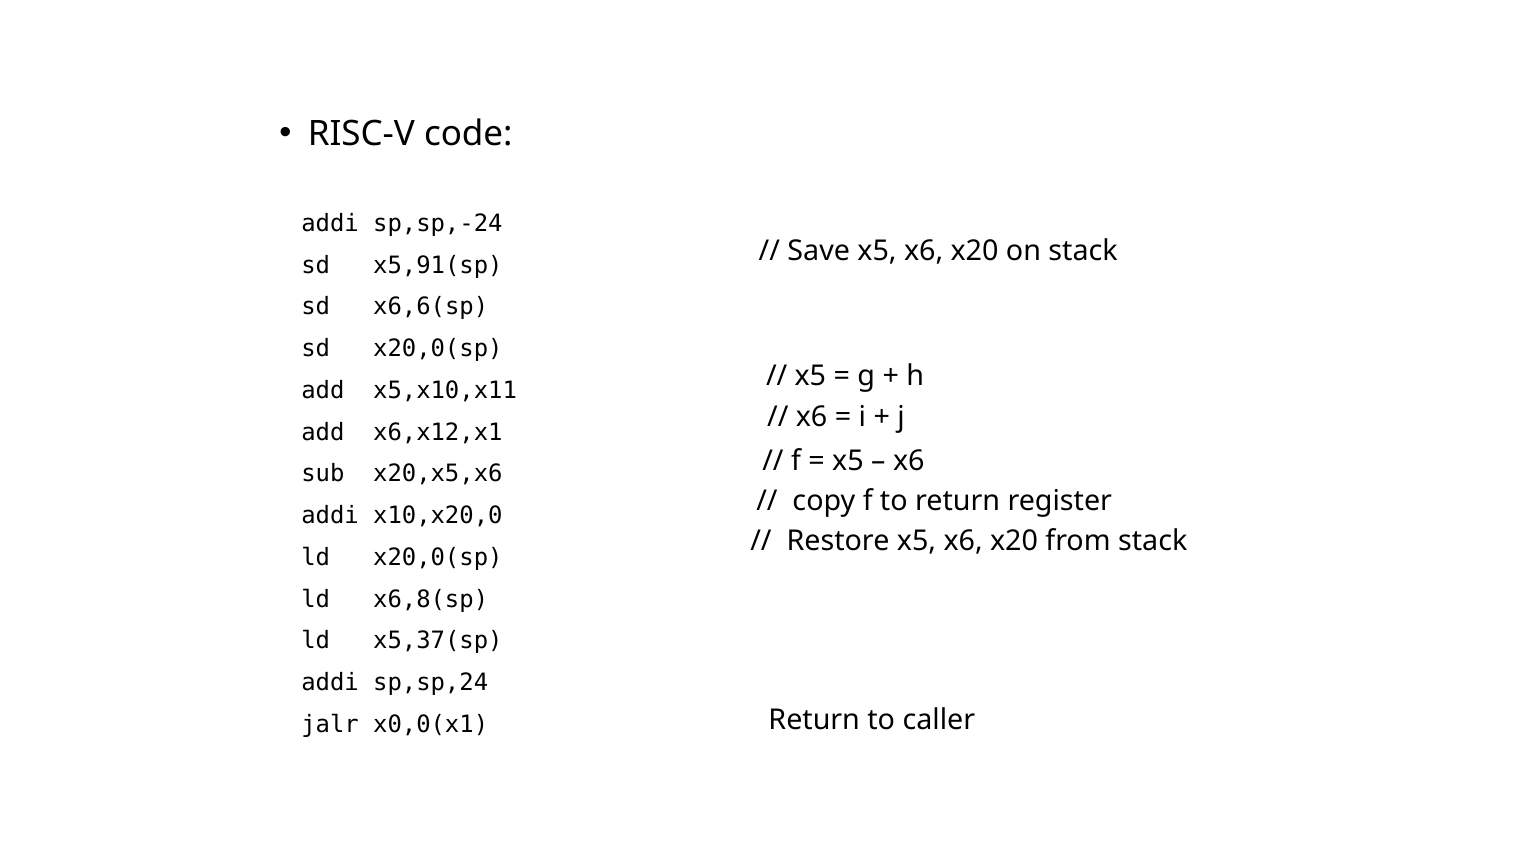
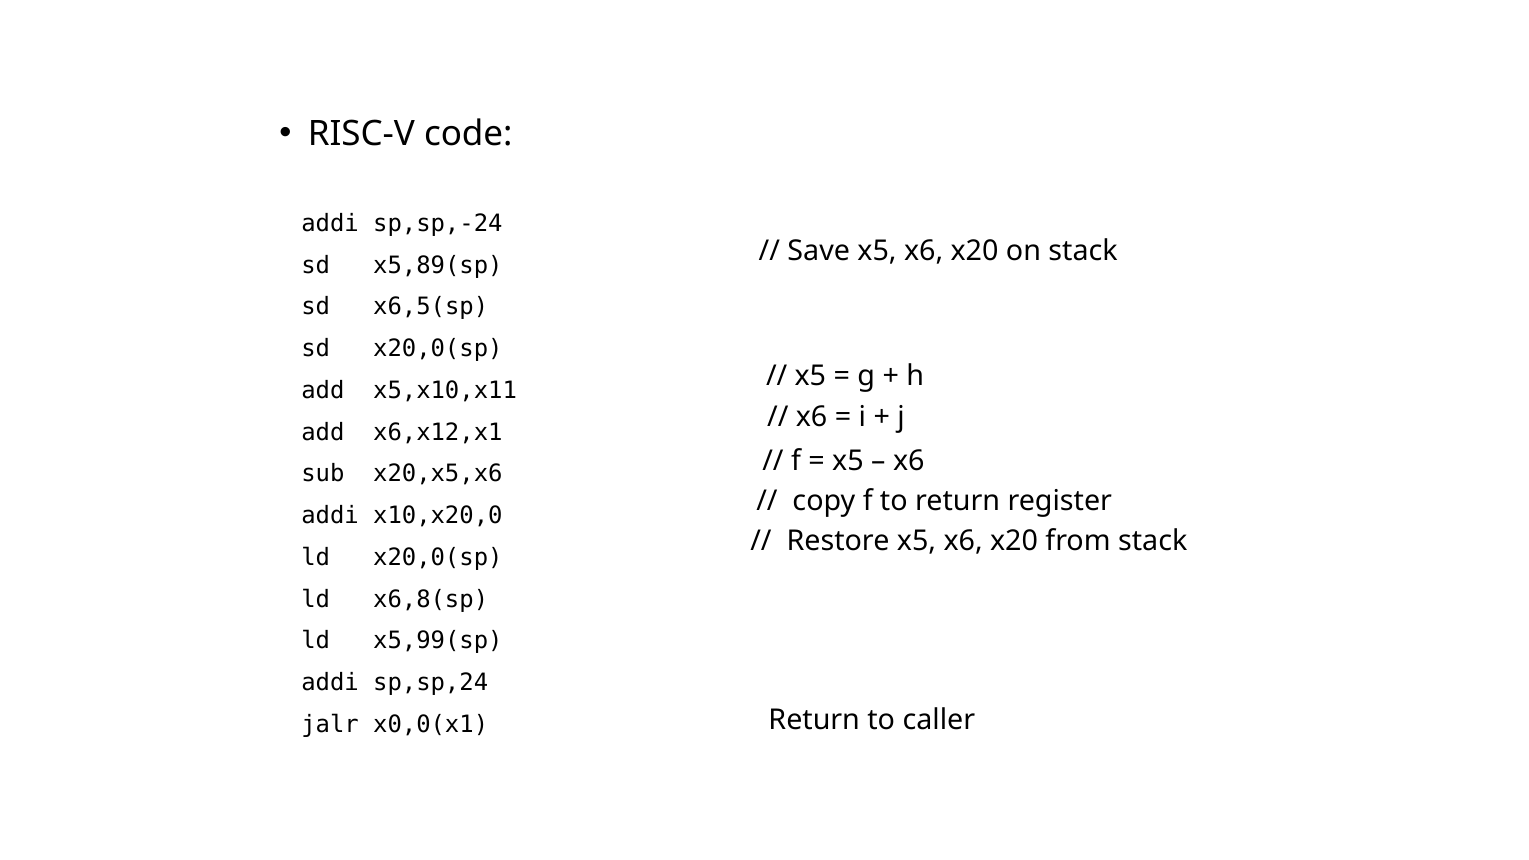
x5,91(sp: x5,91(sp -> x5,89(sp
x6,6(sp: x6,6(sp -> x6,5(sp
x5,37(sp: x5,37(sp -> x5,99(sp
